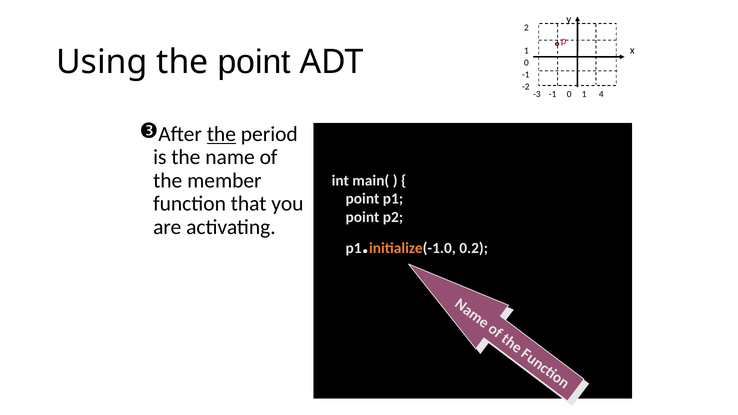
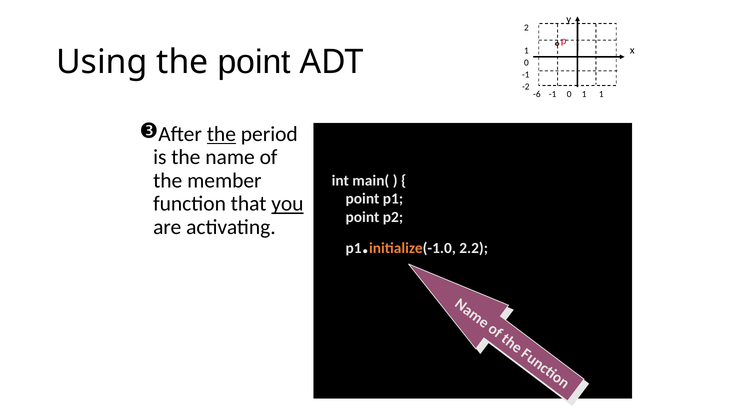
-3: -3 -> -6
1 4: 4 -> 1
you underline: none -> present
0.2: 0.2 -> 2.2
